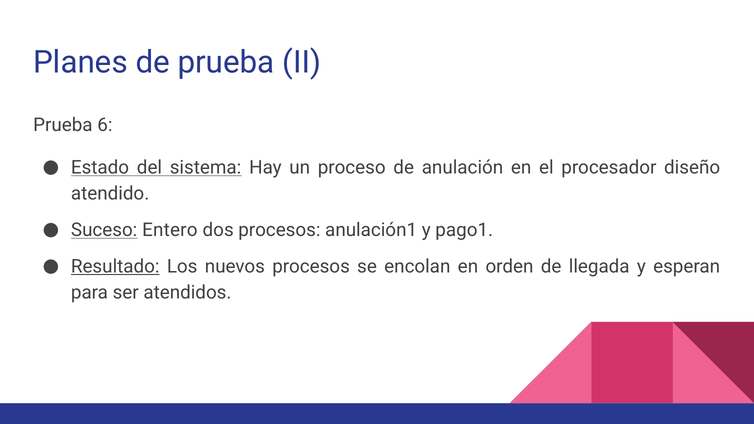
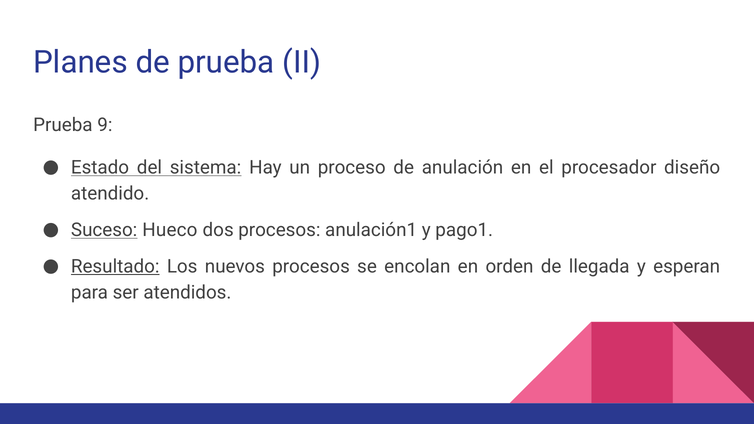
6: 6 -> 9
Entero: Entero -> Hueco
